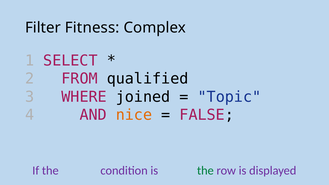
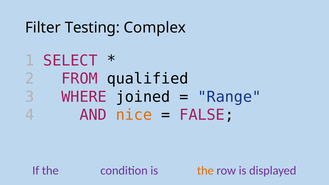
Fitness: Fitness -> Testing
Topic: Topic -> Range
the at (205, 171) colour: green -> orange
